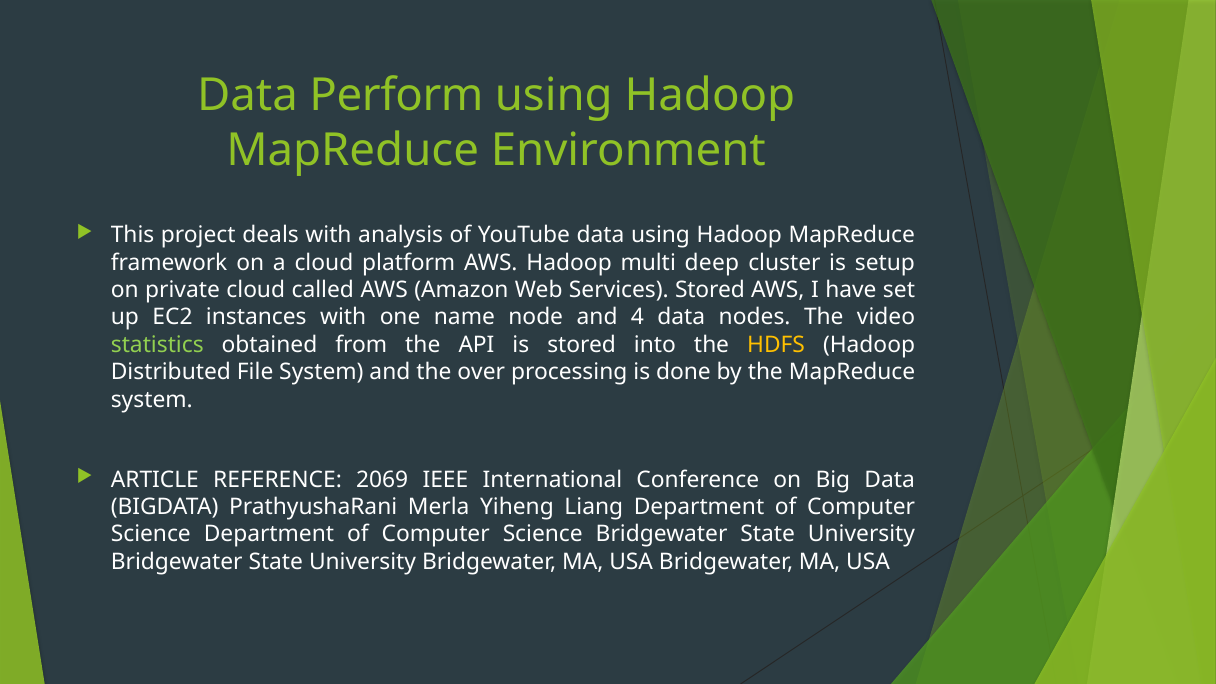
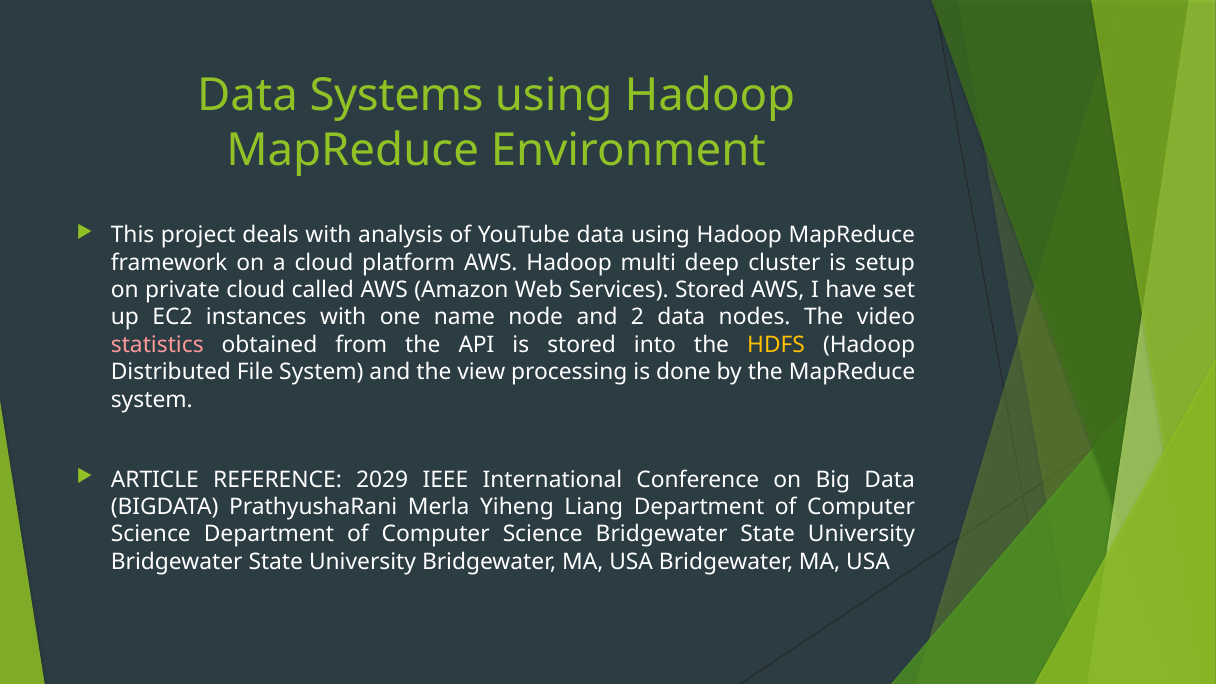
Perform: Perform -> Systems
4: 4 -> 2
statistics colour: light green -> pink
over: over -> view
2069: 2069 -> 2029
